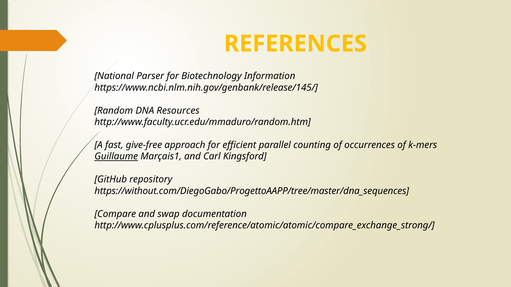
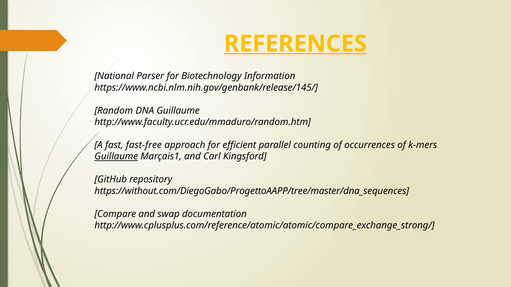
REFERENCES underline: none -> present
DNA Resources: Resources -> Guillaume
give-free: give-free -> fast-free
